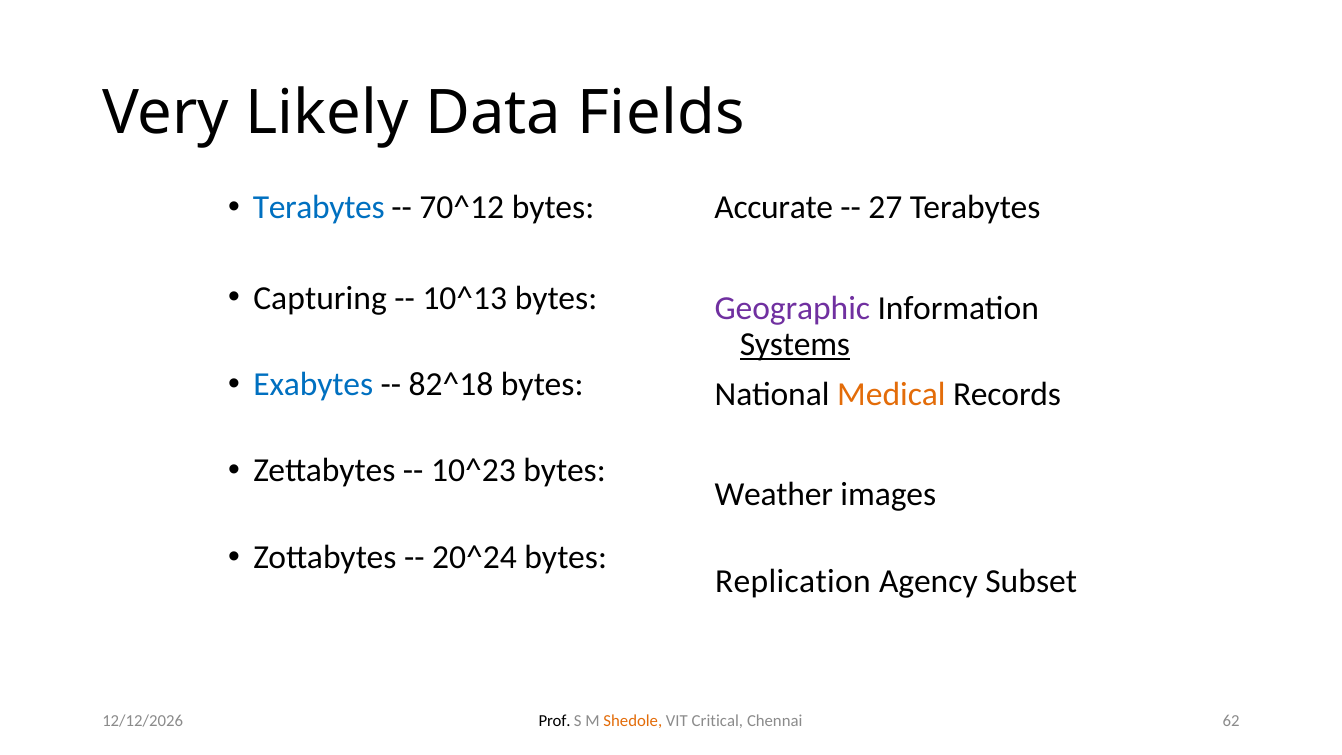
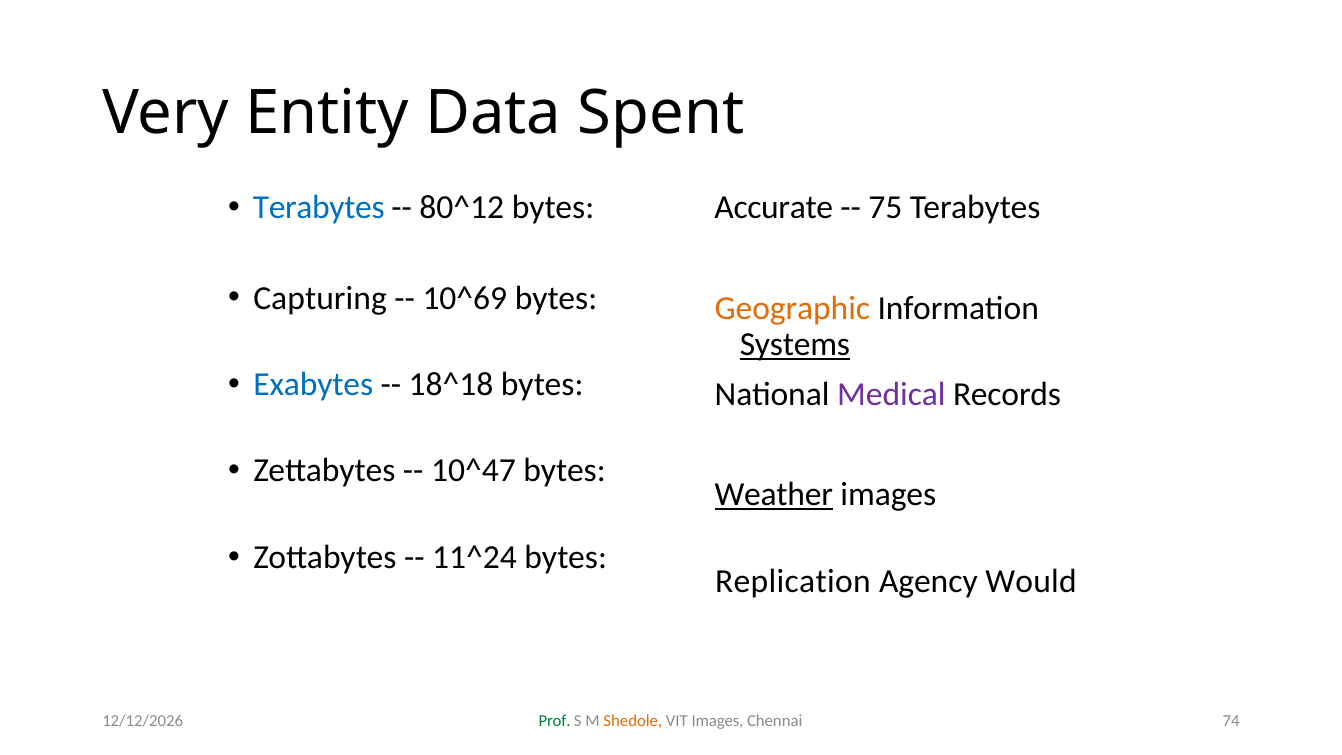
Likely: Likely -> Entity
Fields: Fields -> Spent
70^12: 70^12 -> 80^12
27: 27 -> 75
10^13: 10^13 -> 10^69
Geographic colour: purple -> orange
82^18: 82^18 -> 18^18
Medical colour: orange -> purple
10^23: 10^23 -> 10^47
Weather underline: none -> present
20^24: 20^24 -> 11^24
Subset: Subset -> Would
Prof colour: black -> green
VIT Critical: Critical -> Images
62: 62 -> 74
